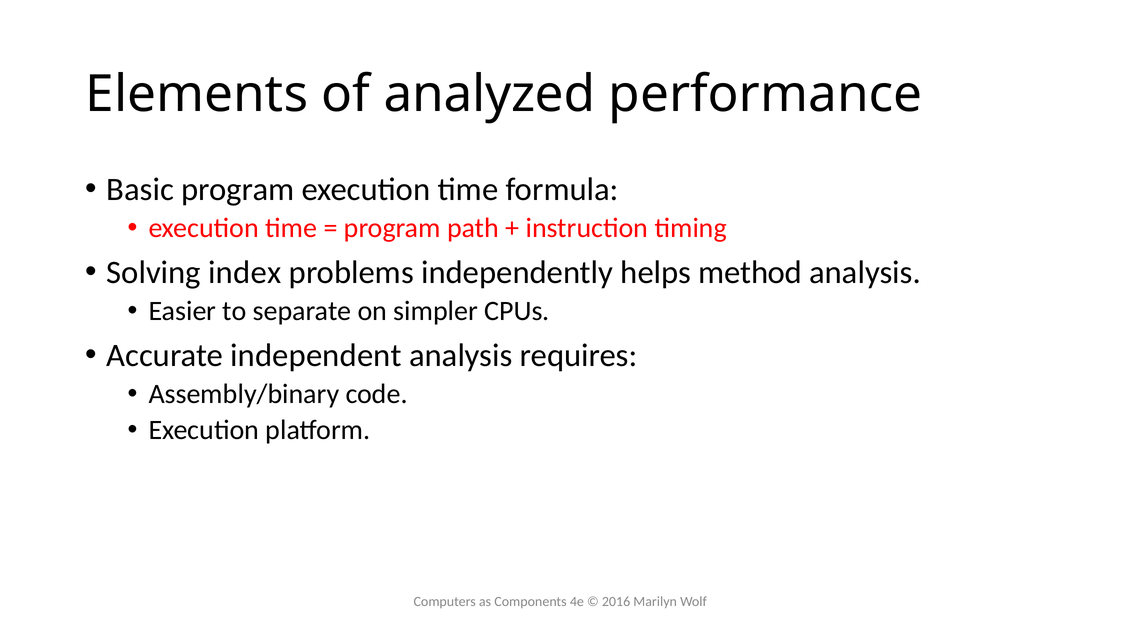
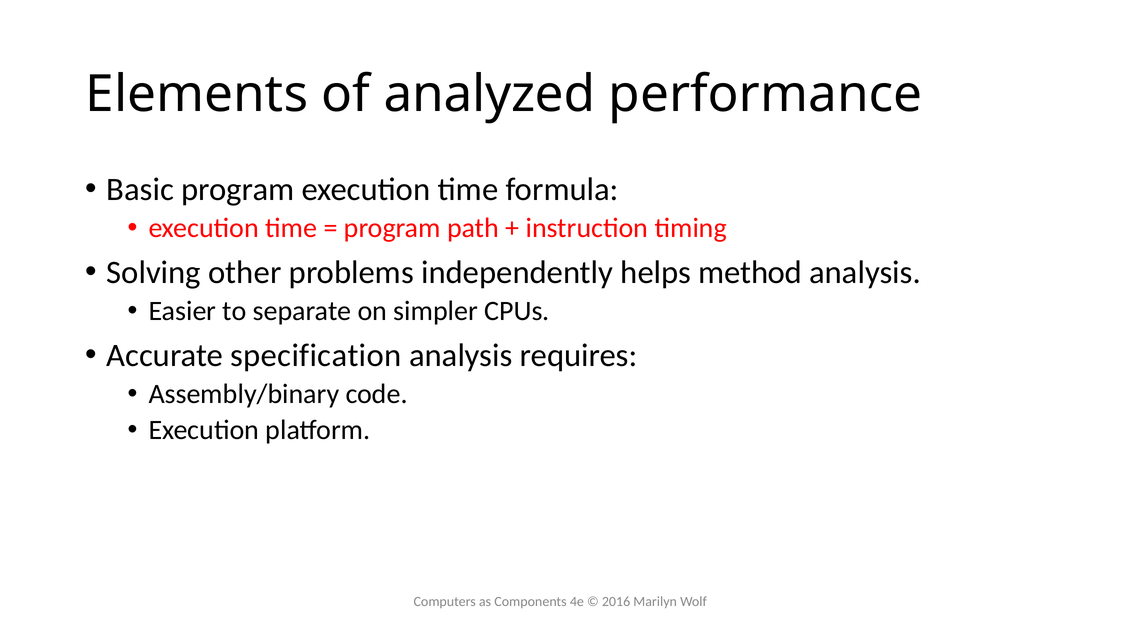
index: index -> other
independent: independent -> specification
